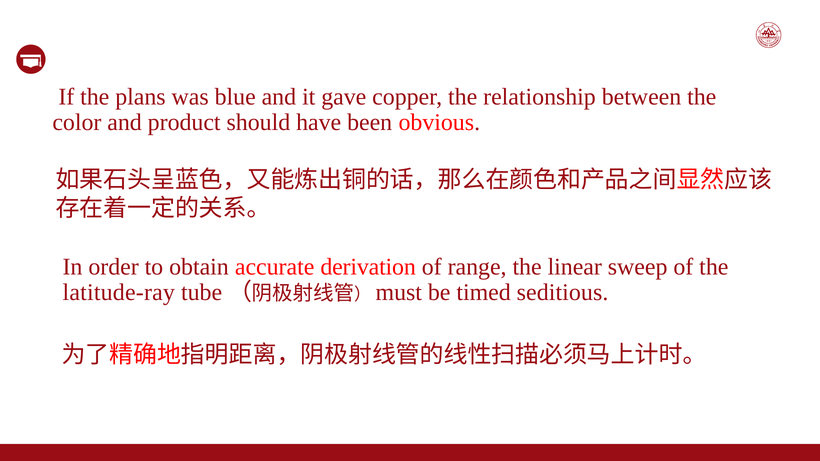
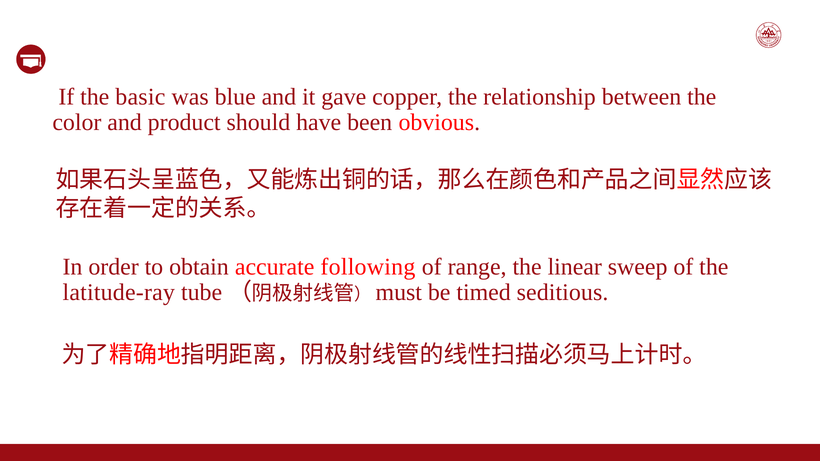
plans: plans -> basic
derivation: derivation -> following
